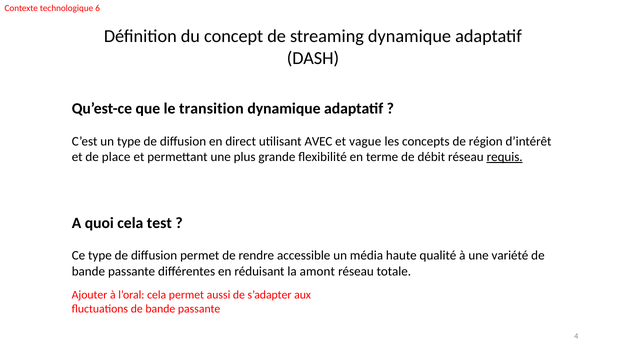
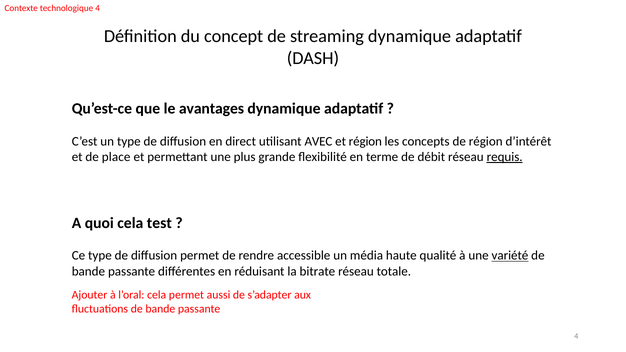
technologique 6: 6 -> 4
transition: transition -> avantages
et vague: vague -> région
variété underline: none -> present
amont: amont -> bitrate
